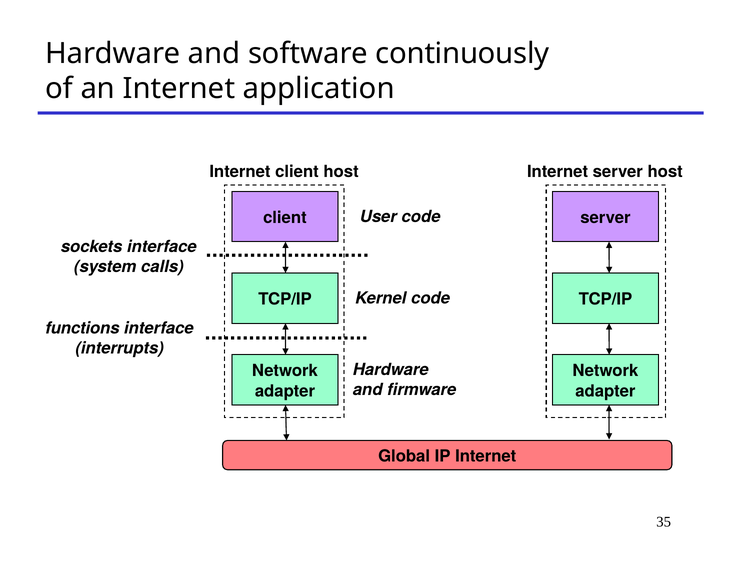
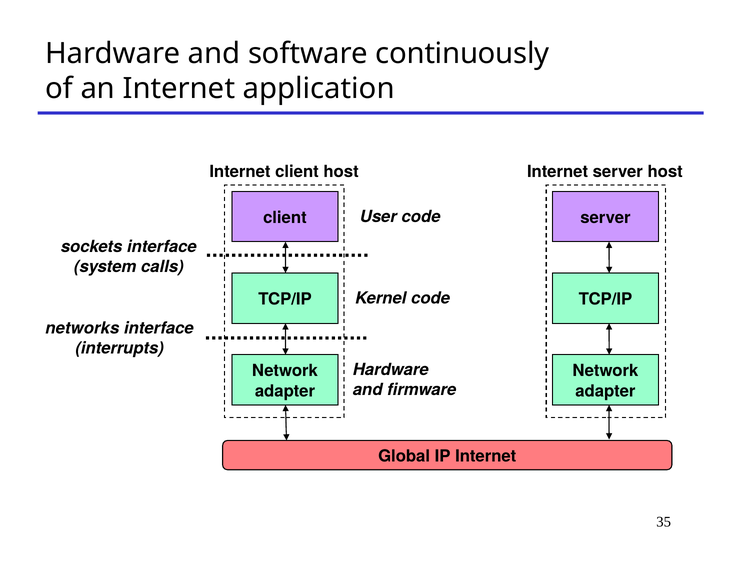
functions: functions -> networks
